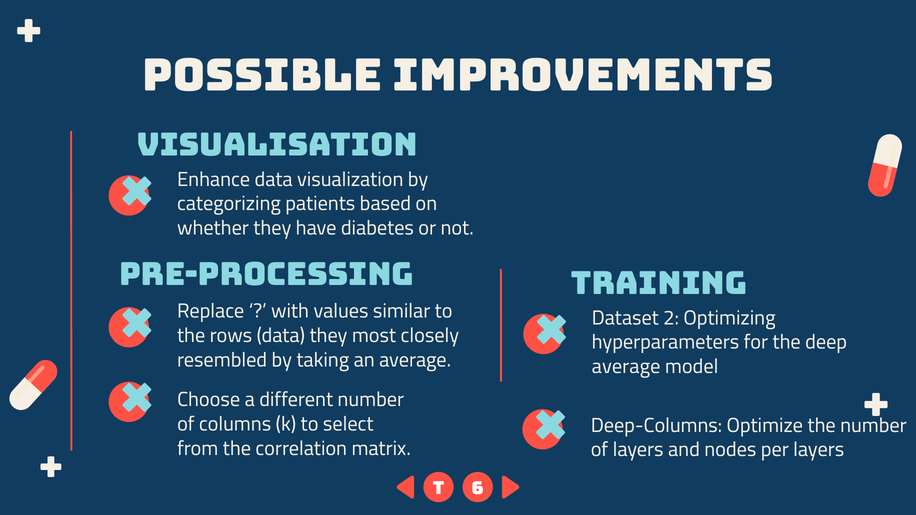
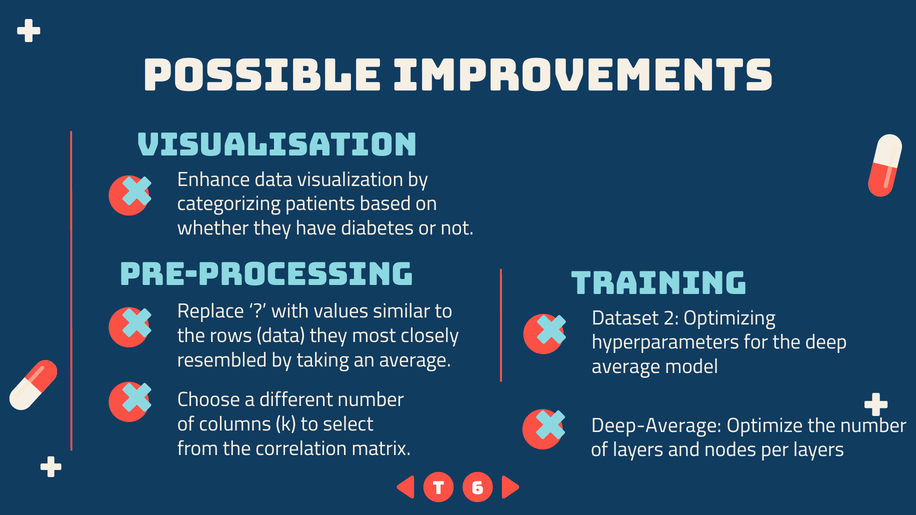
Deep-Columns: Deep-Columns -> Deep-Average
